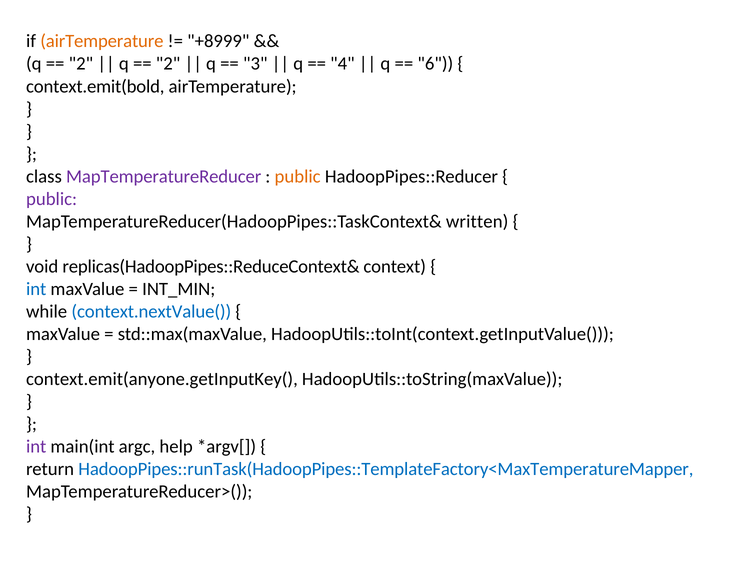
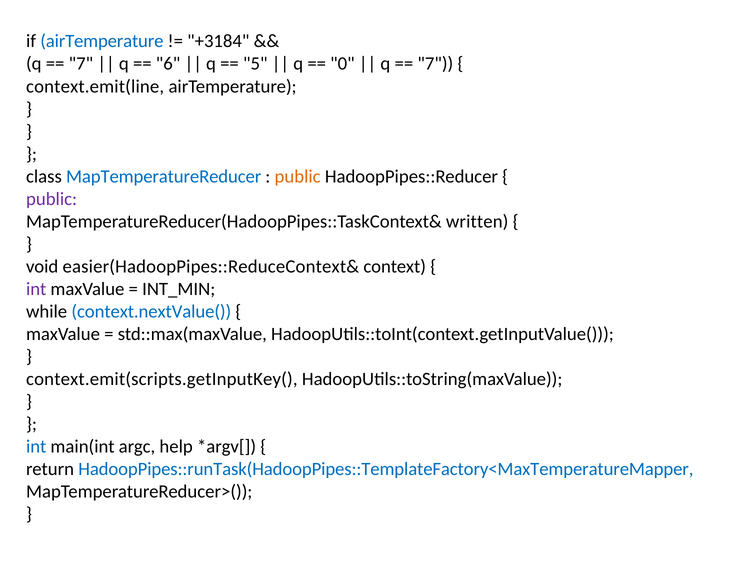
airTemperature at (102, 41) colour: orange -> blue
+8999: +8999 -> +3184
2 at (81, 64): 2 -> 7
2 at (168, 64): 2 -> 6
3: 3 -> 5
4: 4 -> 0
6 at (435, 64): 6 -> 7
context.emit(bold: context.emit(bold -> context.emit(line
MapTemperatureReducer colour: purple -> blue
replicas(HadoopPipes::ReduceContext&: replicas(HadoopPipes::ReduceContext& -> easier(HadoopPipes::ReduceContext&
int at (36, 289) colour: blue -> purple
context.emit(anyone.getInputKey(: context.emit(anyone.getInputKey( -> context.emit(scripts.getInputKey(
int at (36, 446) colour: purple -> blue
